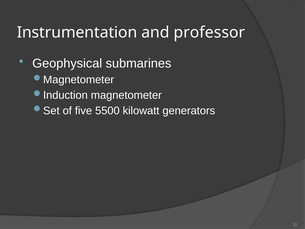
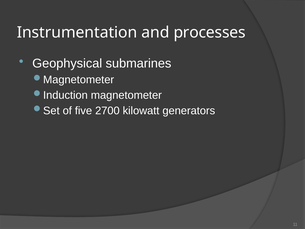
professor: professor -> processes
5500: 5500 -> 2700
